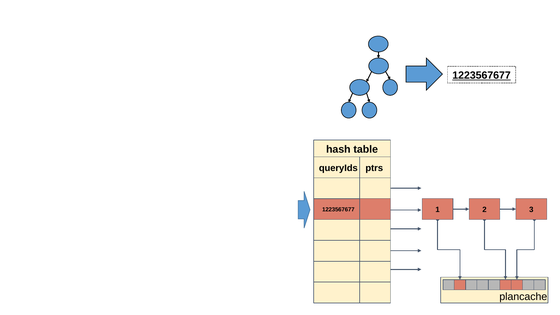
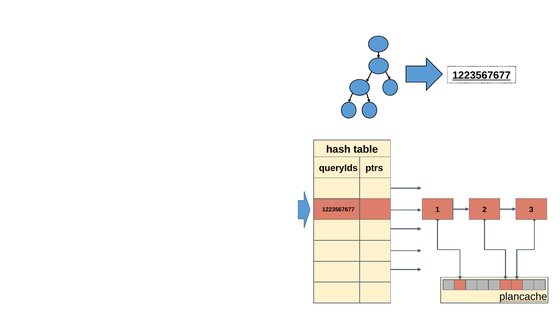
plancache underline: none -> present
